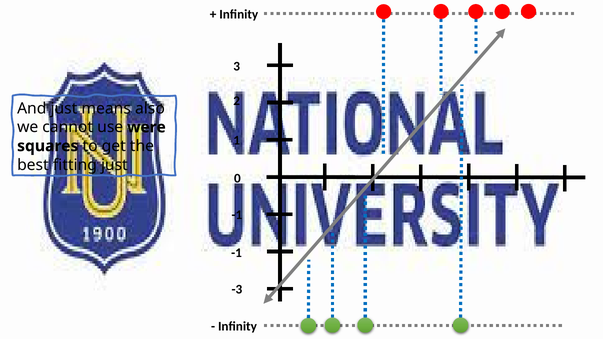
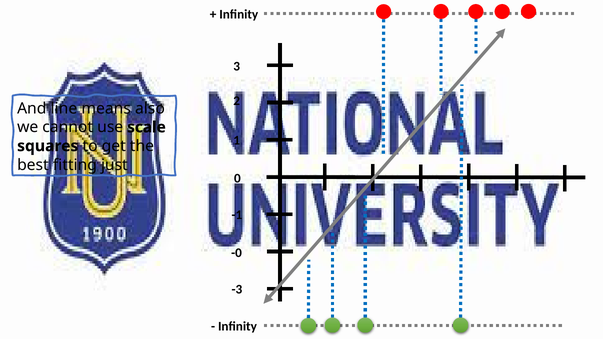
And just: just -> line
were: were -> scale
-1 at (237, 253): -1 -> -0
